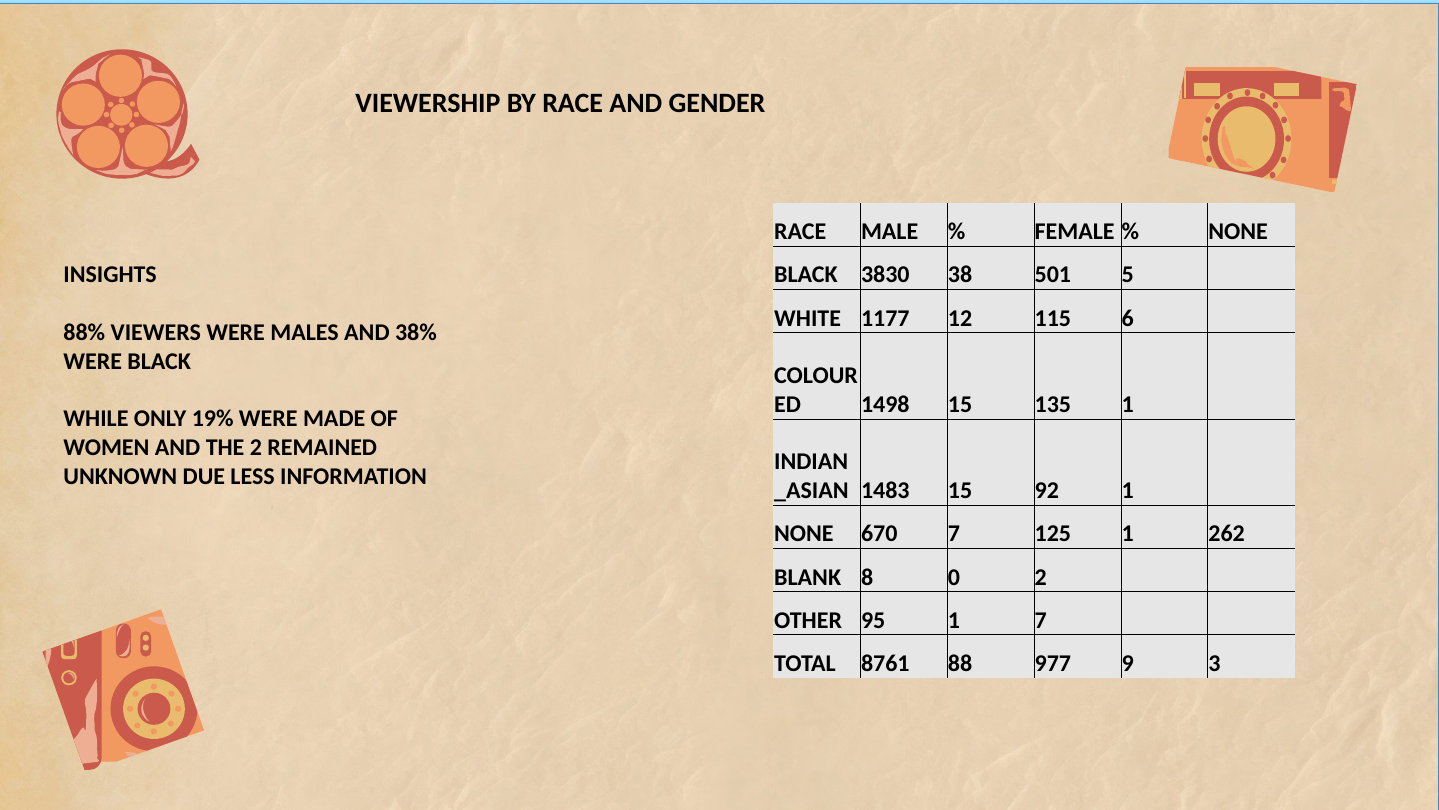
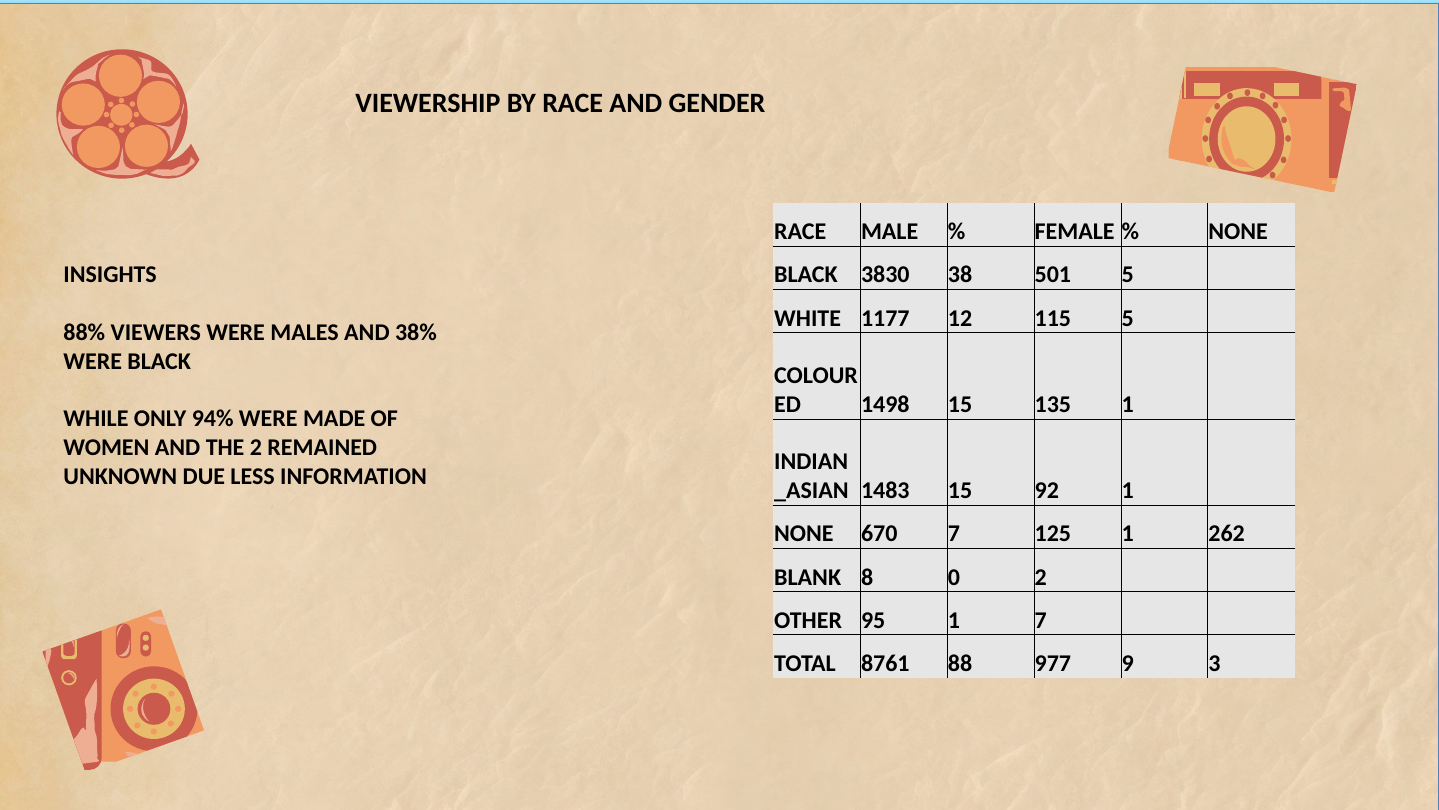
115 6: 6 -> 5
19%: 19% -> 94%
